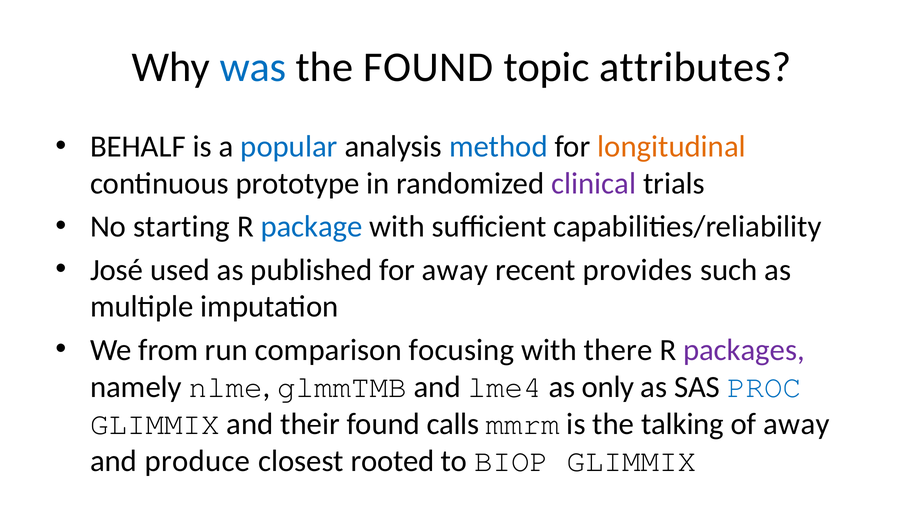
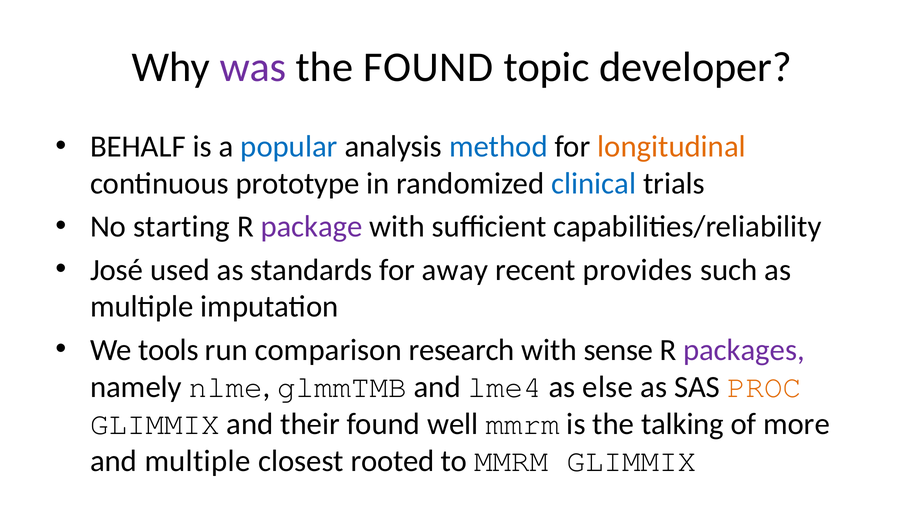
was colour: blue -> purple
attributes: attributes -> developer
clinical colour: purple -> blue
package colour: blue -> purple
published: published -> standards
from: from -> tools
focusing: focusing -> research
there: there -> sense
only: only -> else
PROC colour: blue -> orange
calls: calls -> well
of away: away -> more
and produce: produce -> multiple
to BIOP: BIOP -> MMRM
